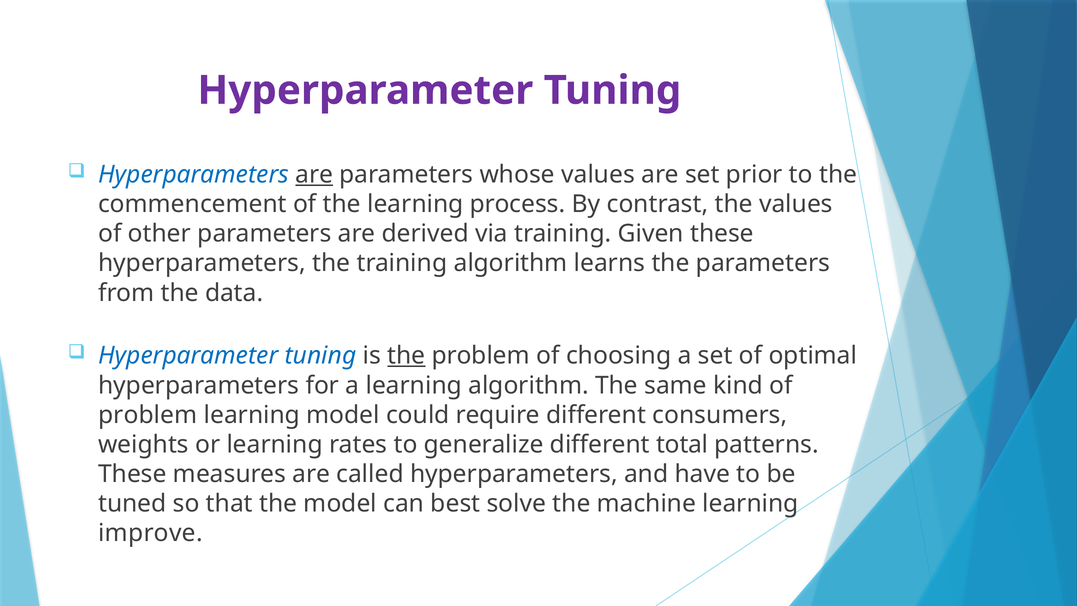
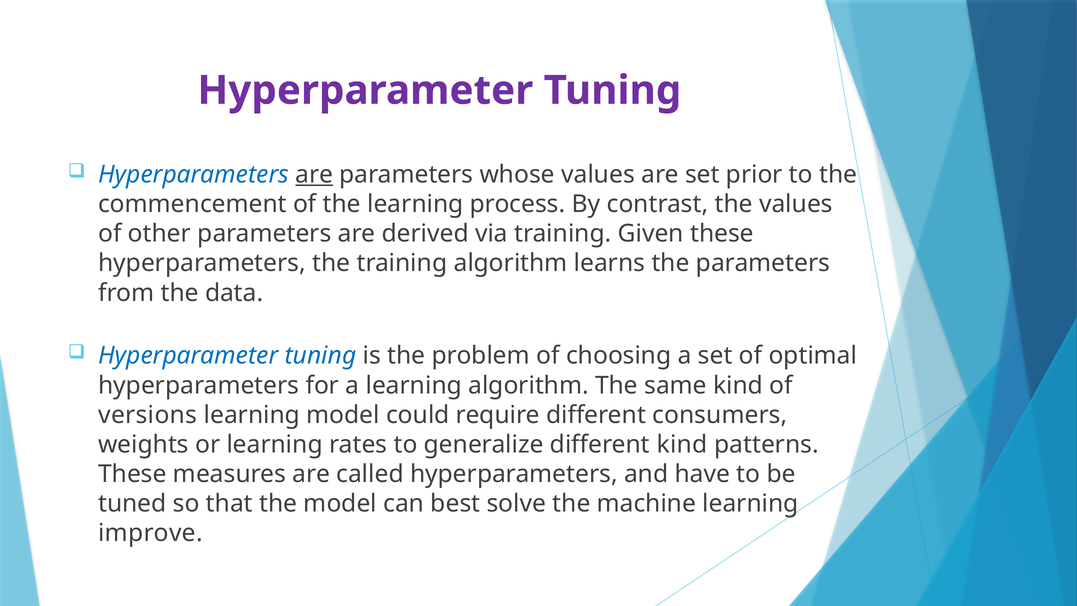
the at (406, 356) underline: present -> none
problem at (148, 415): problem -> versions
different total: total -> kind
